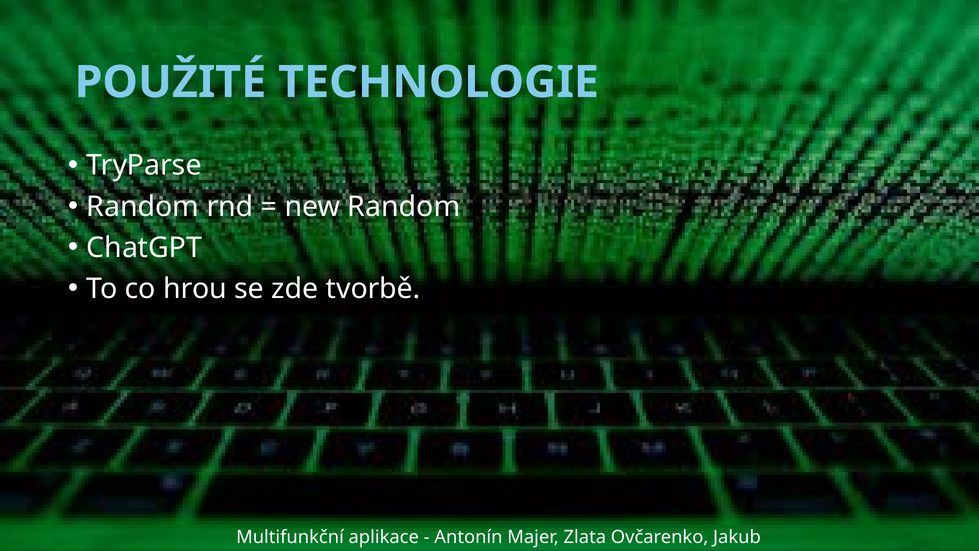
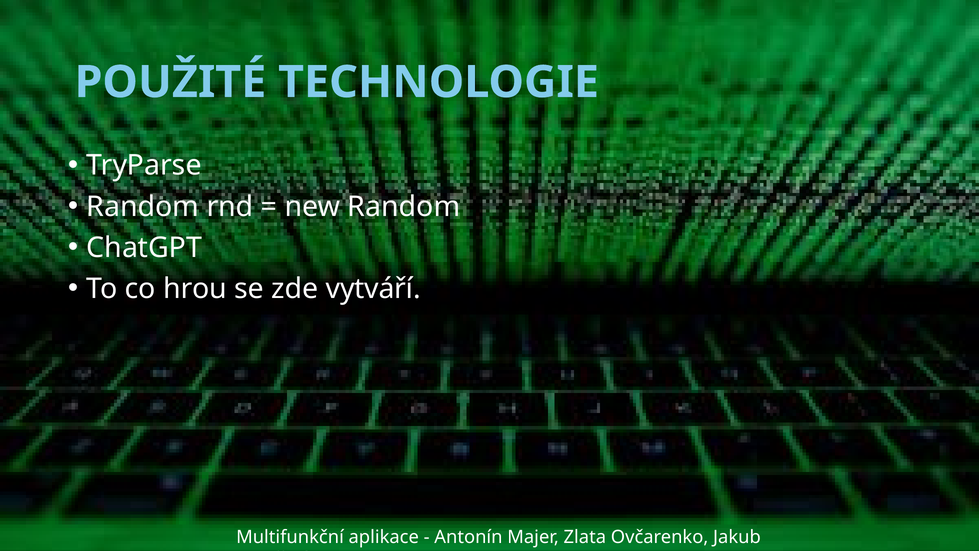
tvorbě: tvorbě -> vytváří
